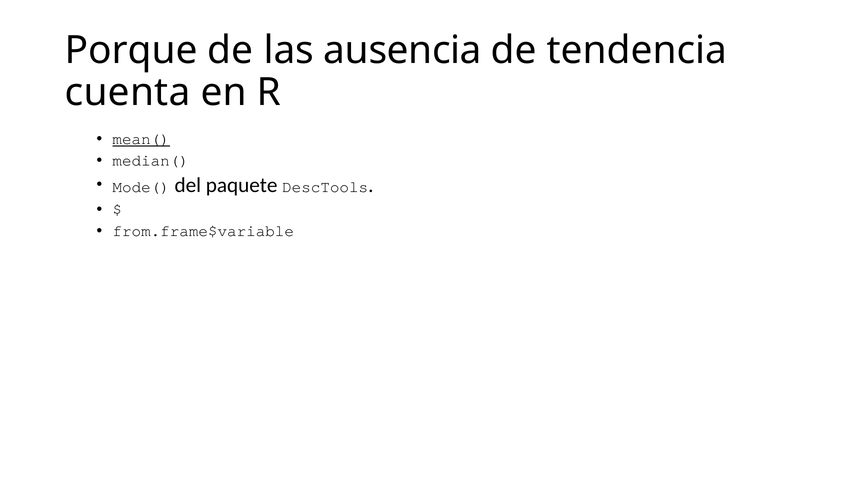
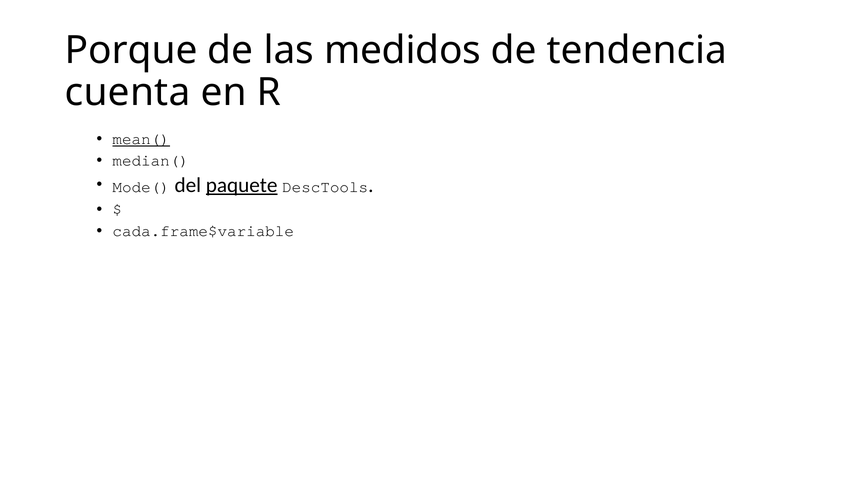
ausencia: ausencia -> medidos
paquete underline: none -> present
from.frame$variable: from.frame$variable -> cada.frame$variable
